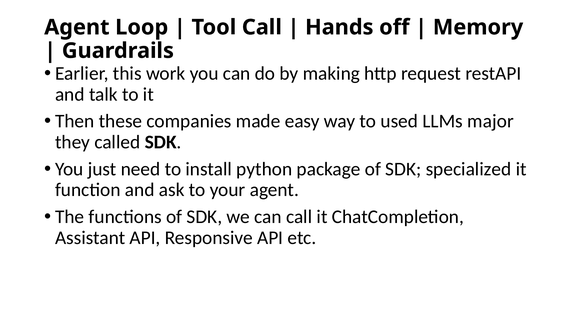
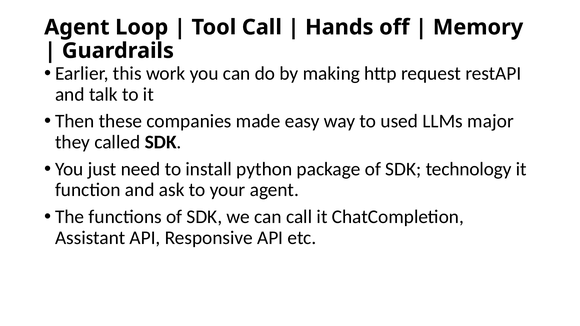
specialized: specialized -> technology
